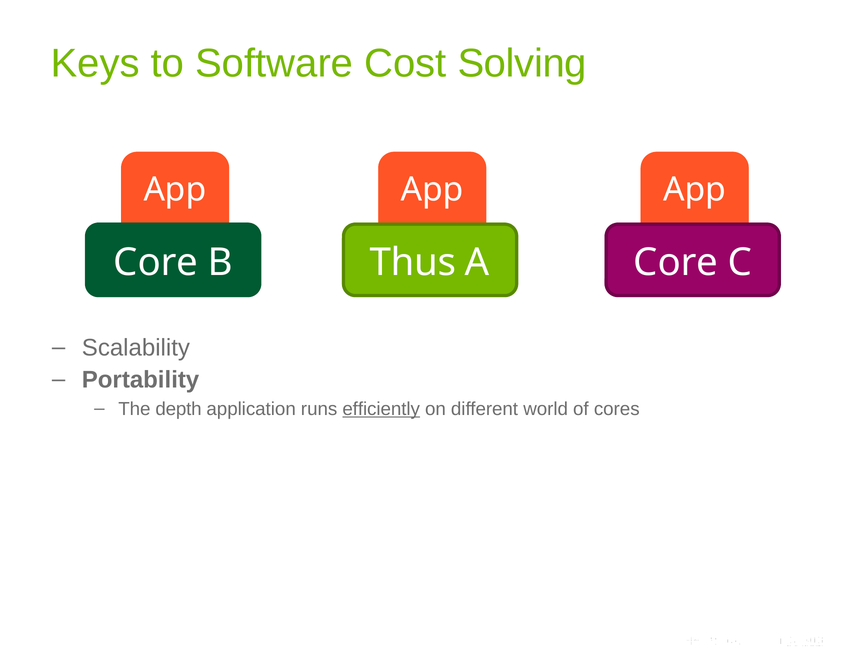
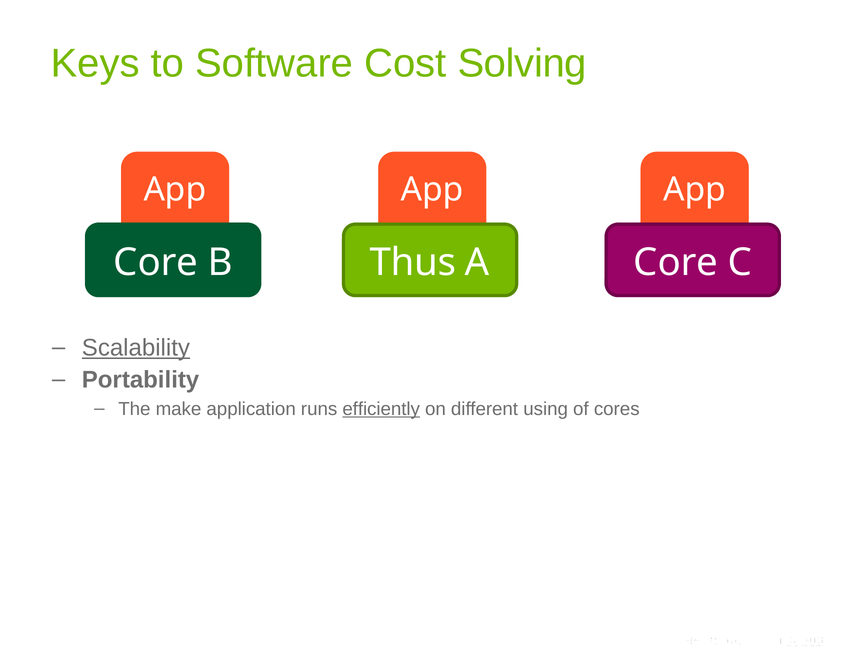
Scalability underline: none -> present
depth: depth -> make
world: world -> using
